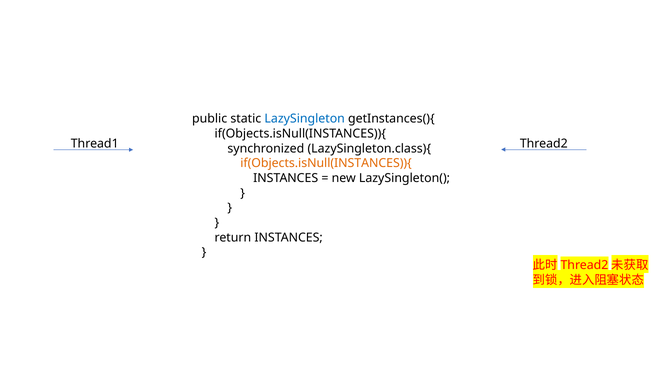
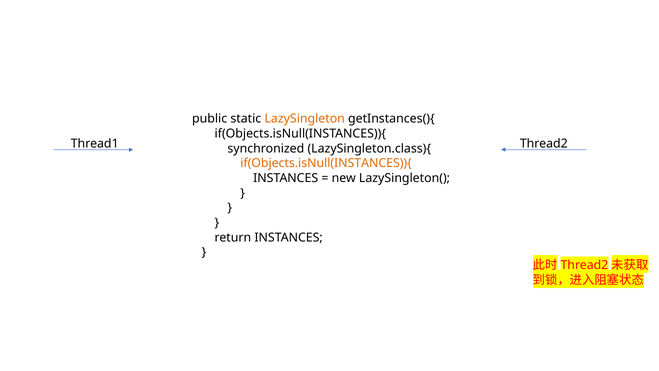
LazySingleton colour: blue -> orange
